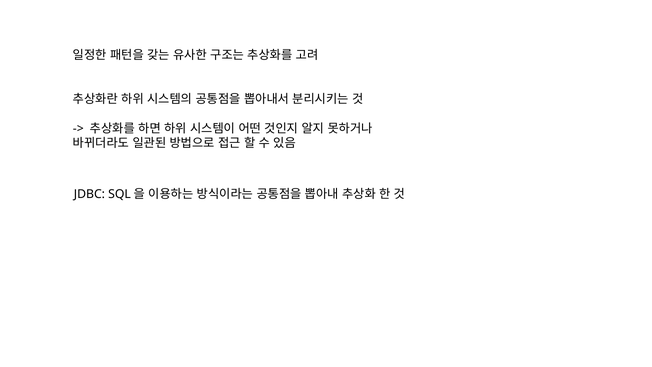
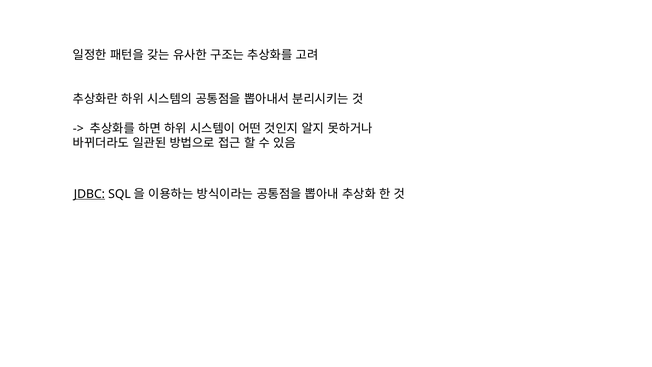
JDBC underline: none -> present
